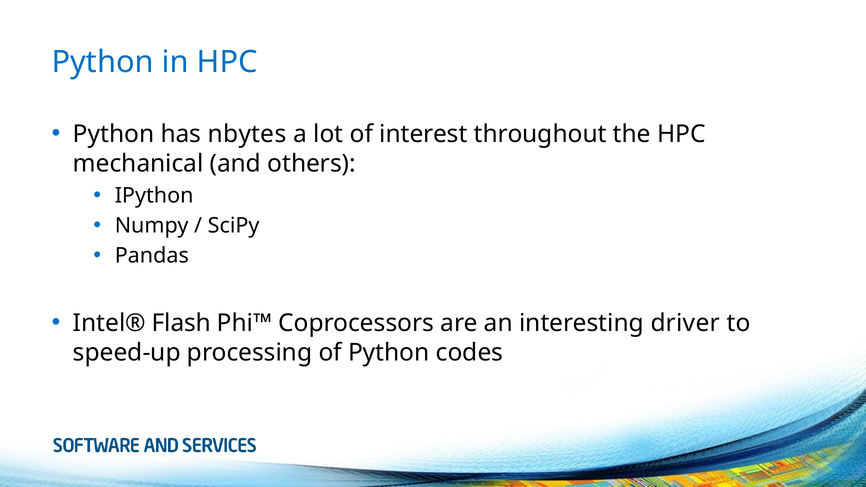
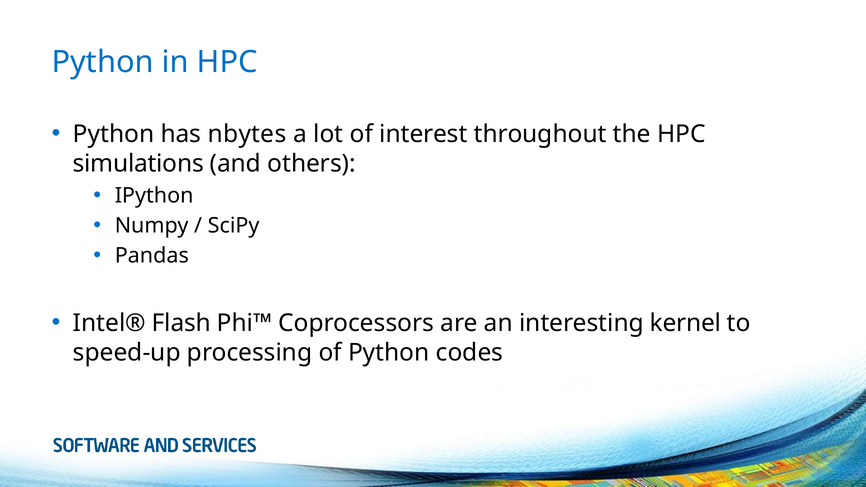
mechanical: mechanical -> simulations
driver: driver -> kernel
